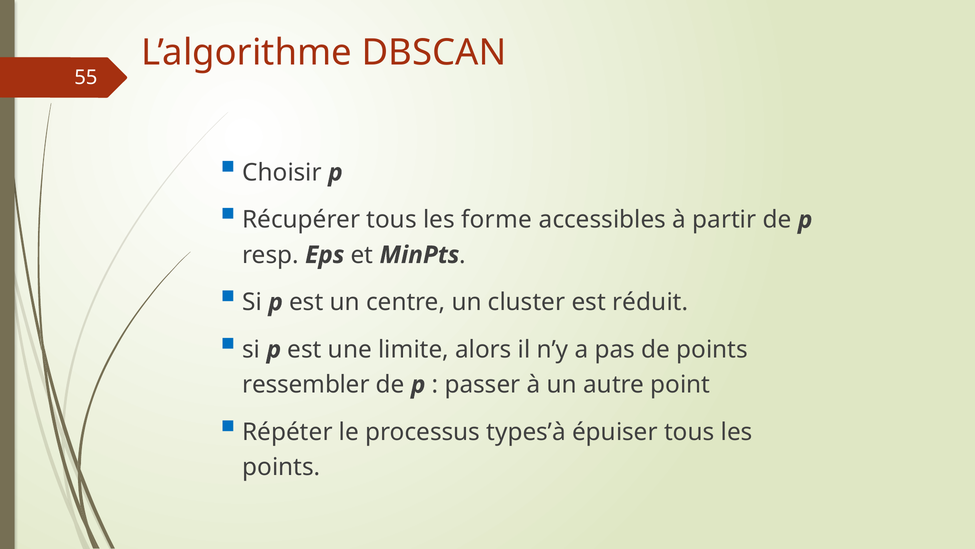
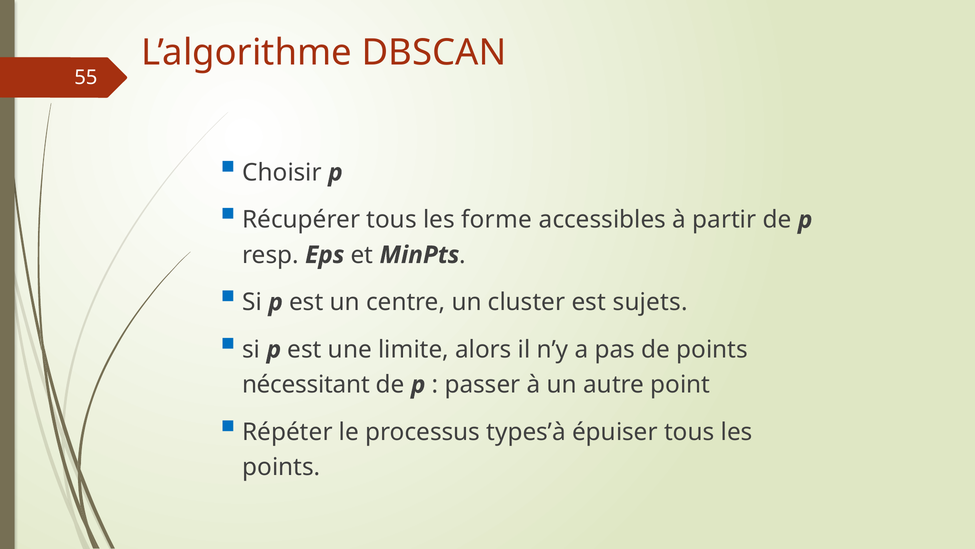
réduit: réduit -> sujets
ressembler: ressembler -> nécessitant
